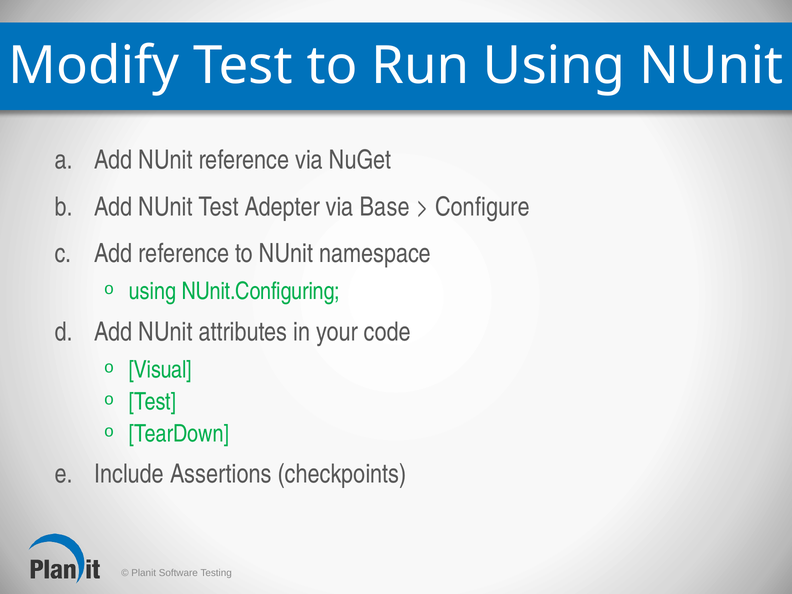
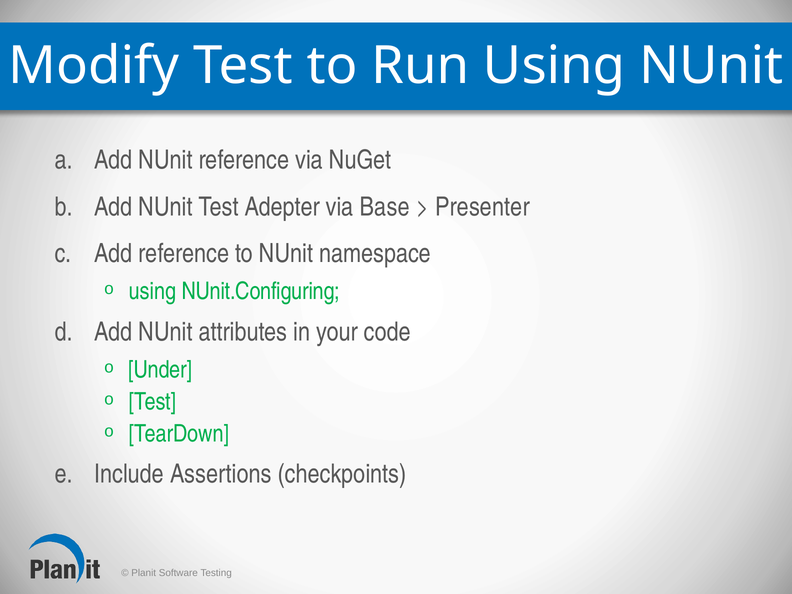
Configure: Configure -> Presenter
Visual: Visual -> Under
